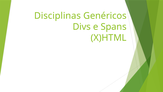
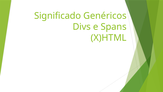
Disciplinas: Disciplinas -> Significado
